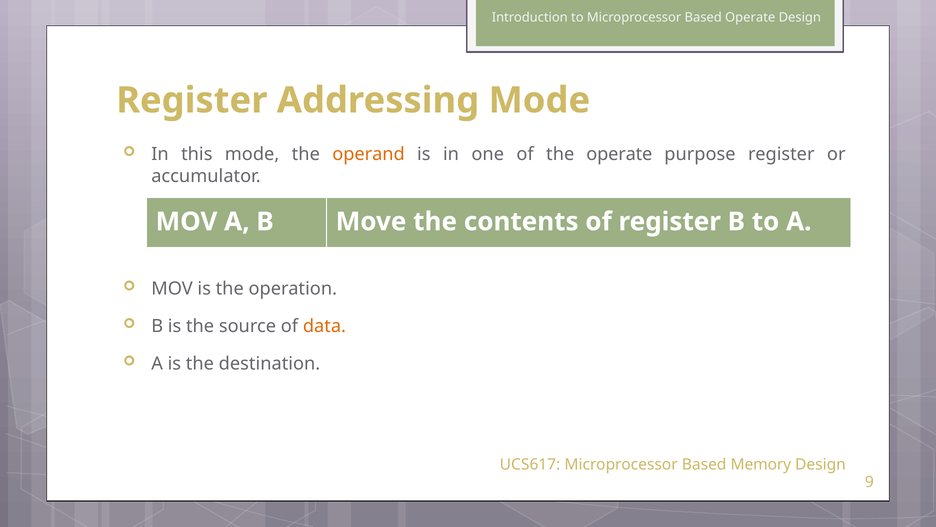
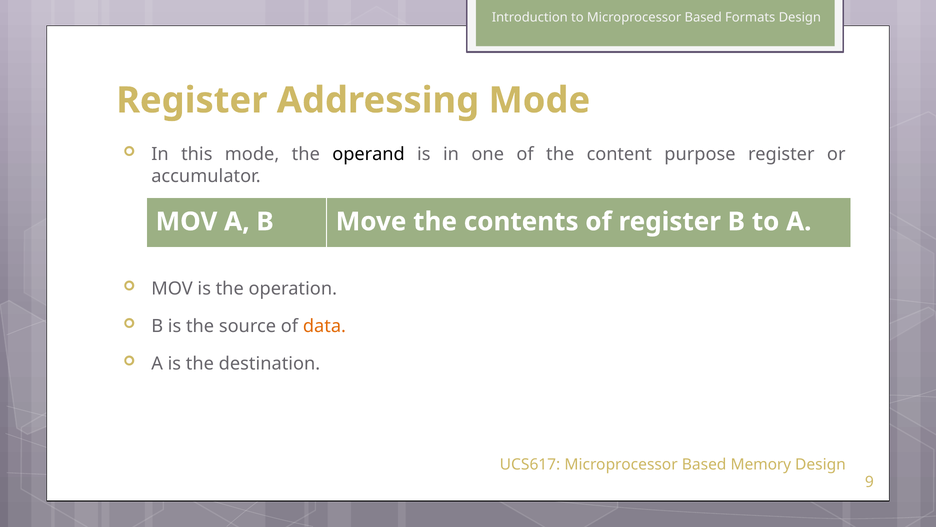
Based Operate: Operate -> Formats
operand colour: orange -> black
the operate: operate -> content
